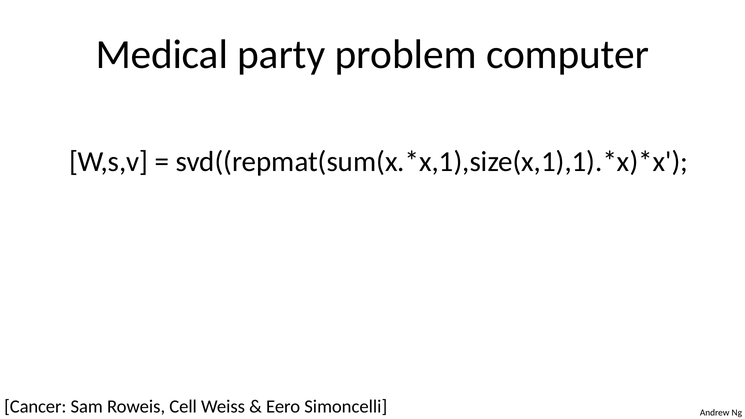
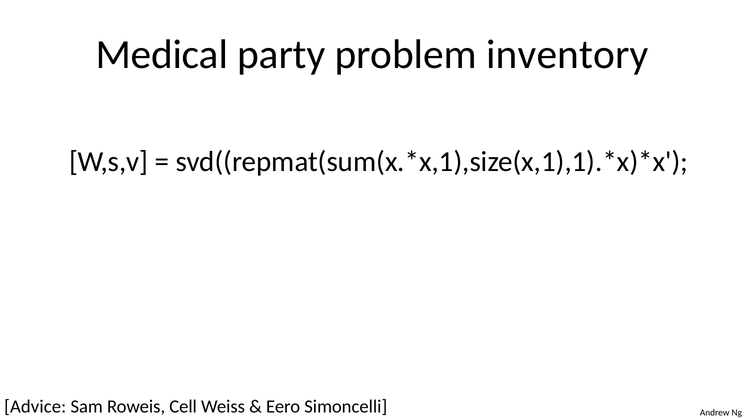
computer: computer -> inventory
Cancer: Cancer -> Advice
